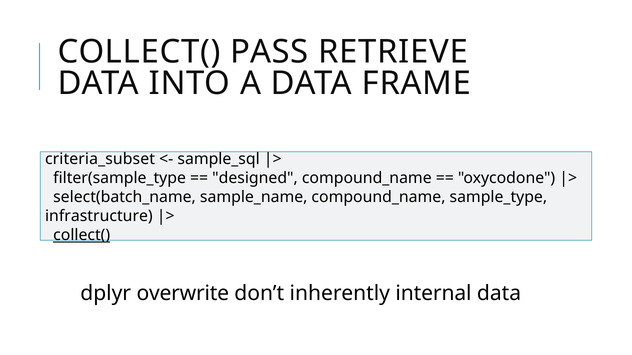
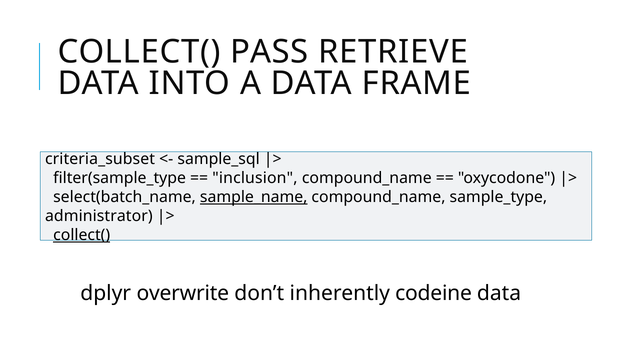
designed: designed -> inclusion
sample_name underline: none -> present
infrastructure: infrastructure -> administrator
internal: internal -> codeine
